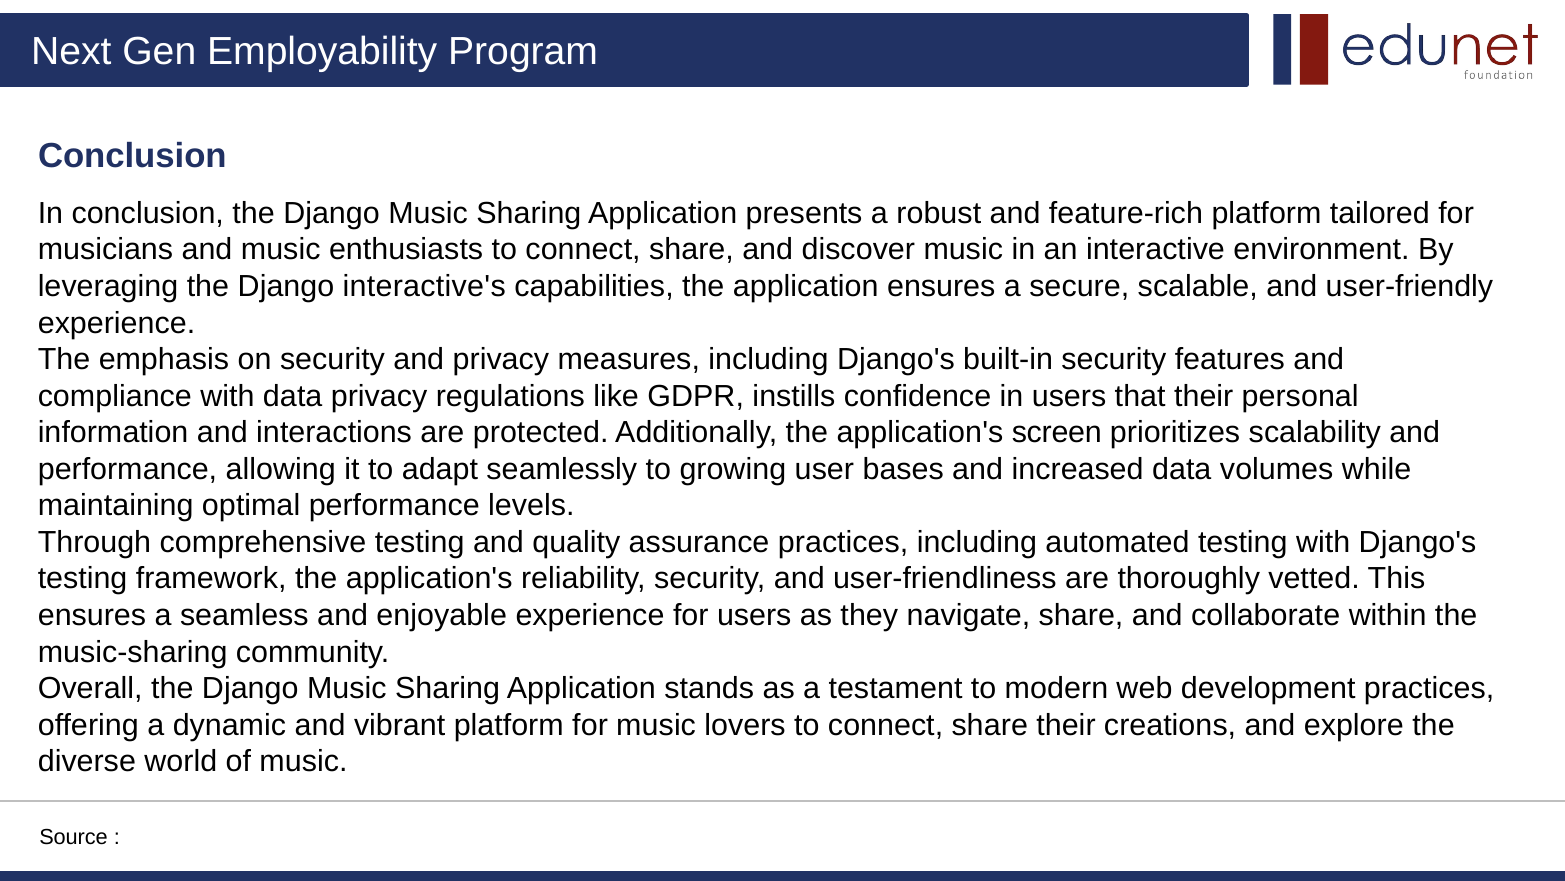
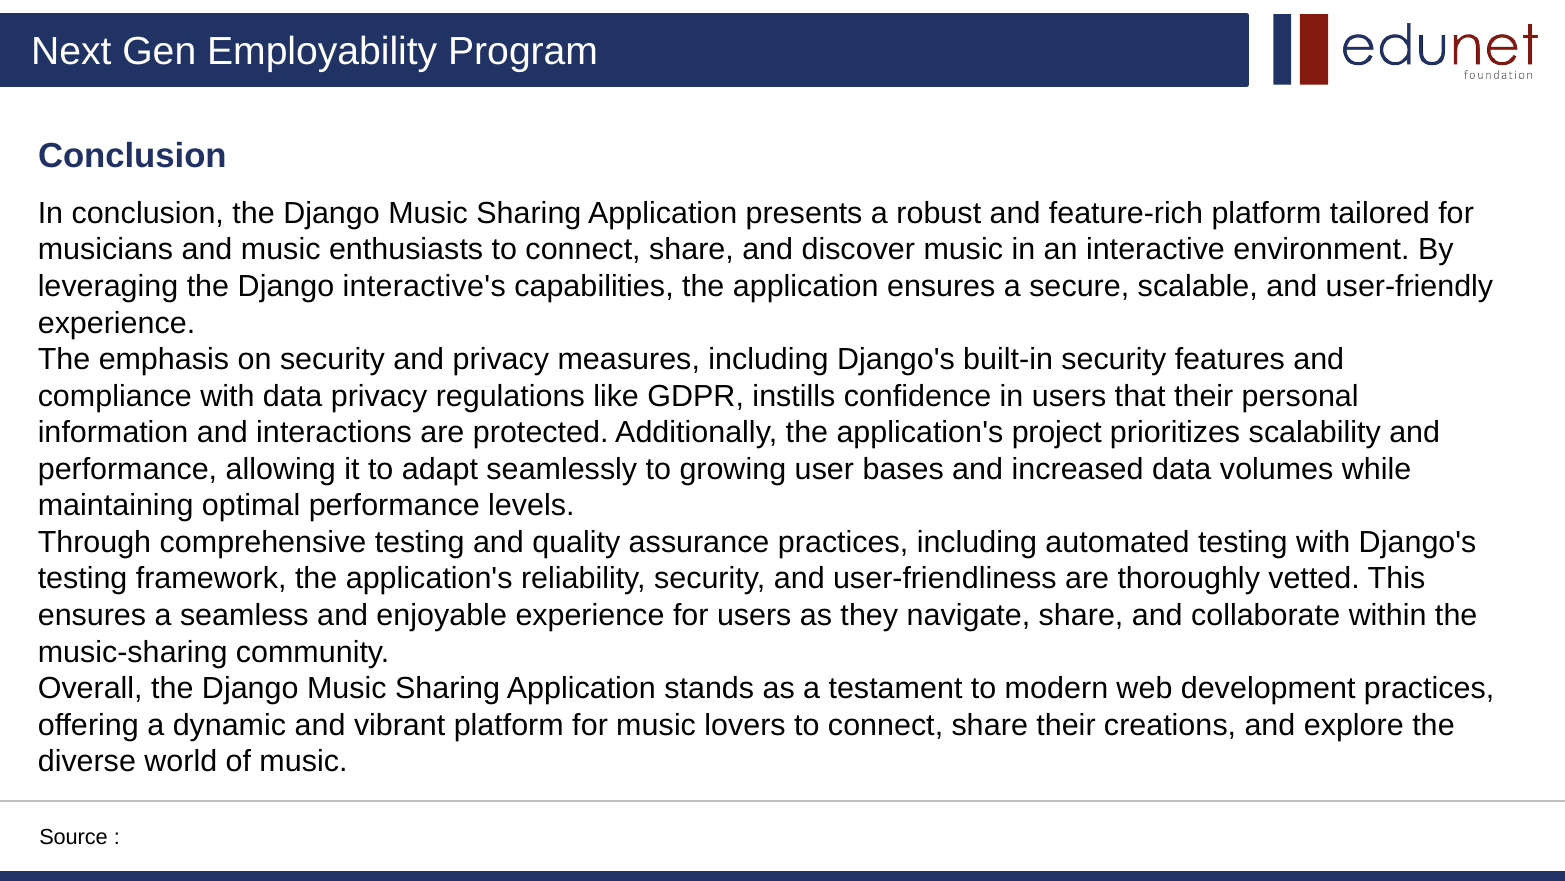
screen: screen -> project
